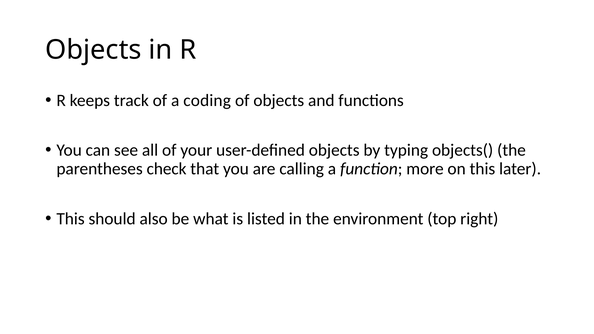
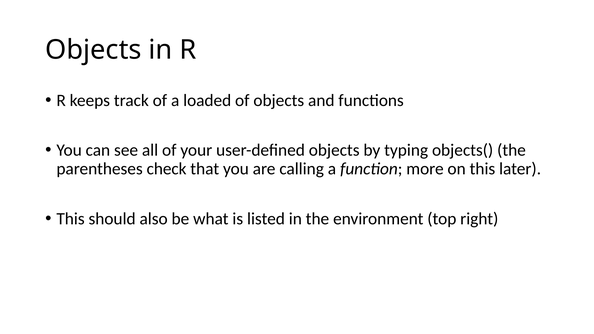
coding: coding -> loaded
